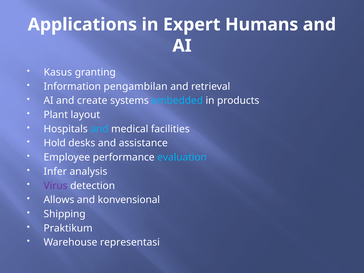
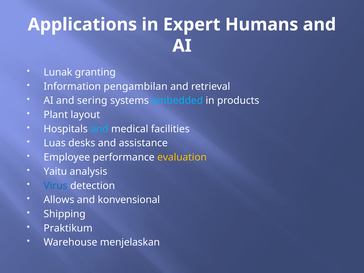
Kasus: Kasus -> Lunak
create: create -> sering
Hold: Hold -> Luas
evaluation colour: light blue -> yellow
Infer: Infer -> Yaitu
Virus colour: purple -> blue
representasi: representasi -> menjelaskan
